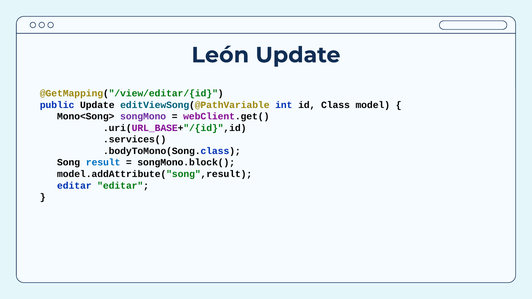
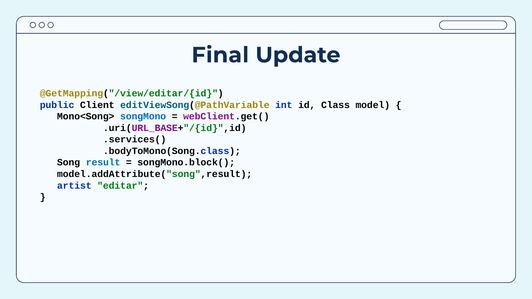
León: León -> Final
public Update: Update -> Client
songMono colour: purple -> blue
editar at (74, 186): editar -> artist
